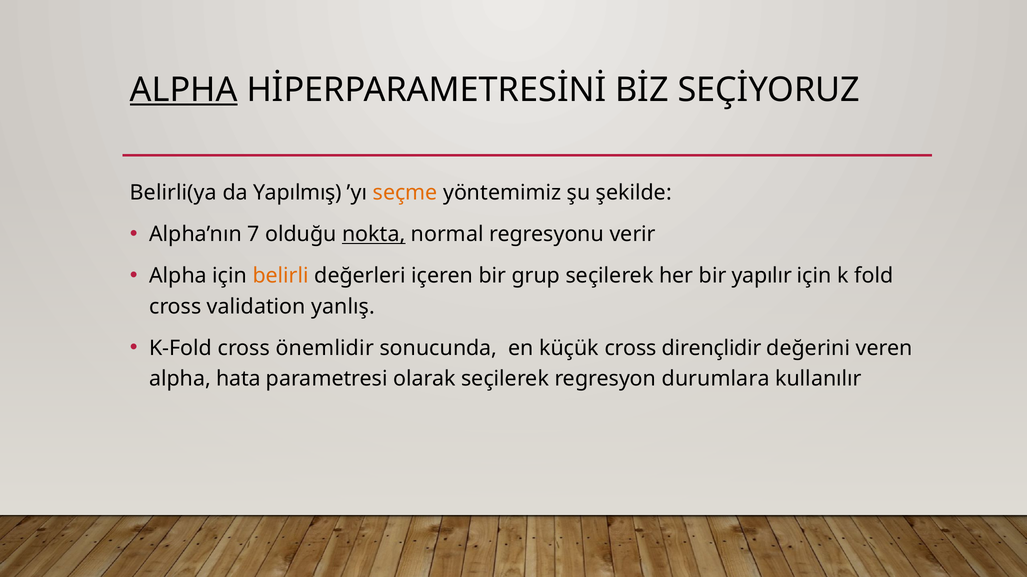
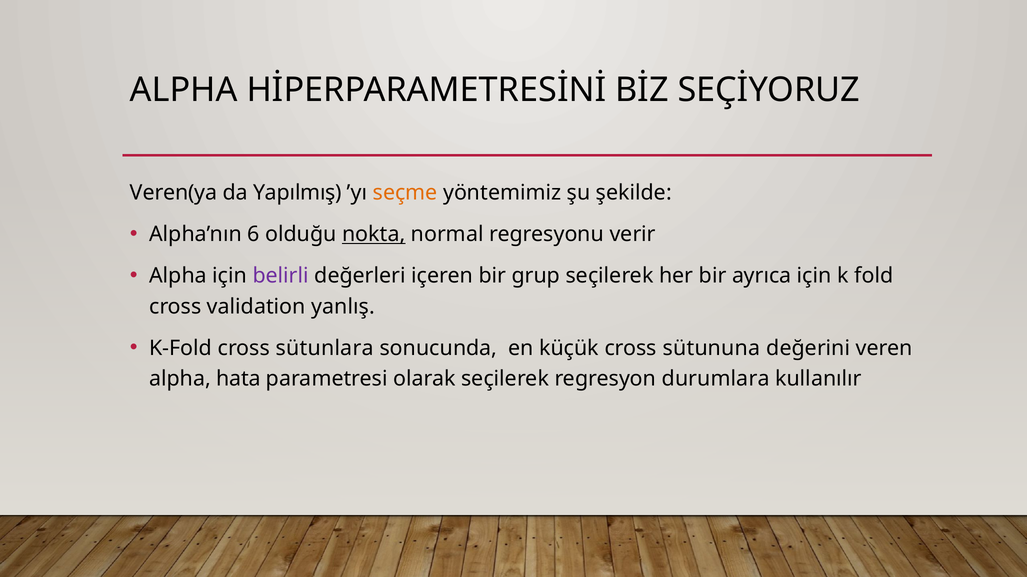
ALPHA at (184, 90) underline: present -> none
Belirli(ya: Belirli(ya -> Veren(ya
7: 7 -> 6
belirli colour: orange -> purple
yapılır: yapılır -> ayrıca
önemlidir: önemlidir -> sütunlara
dirençlidir: dirençlidir -> sütununa
